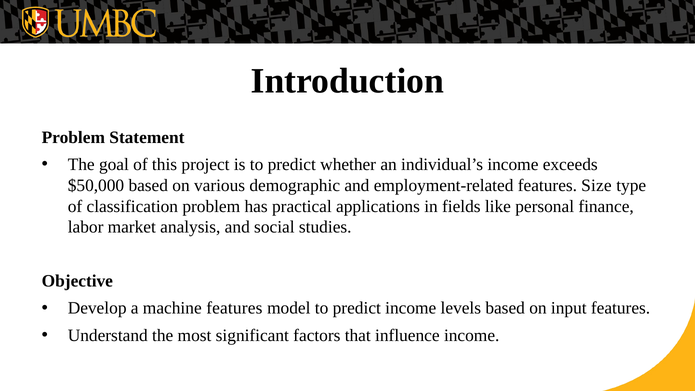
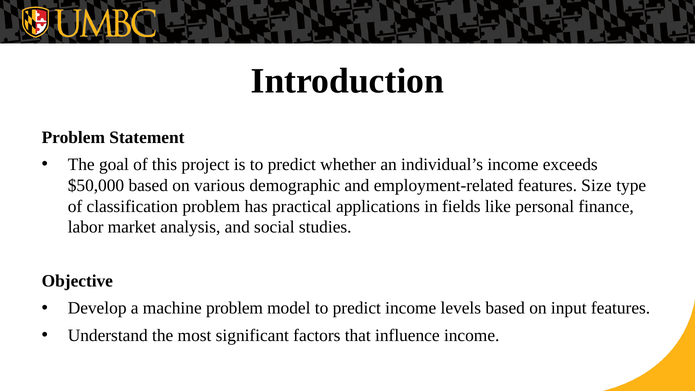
machine features: features -> problem
